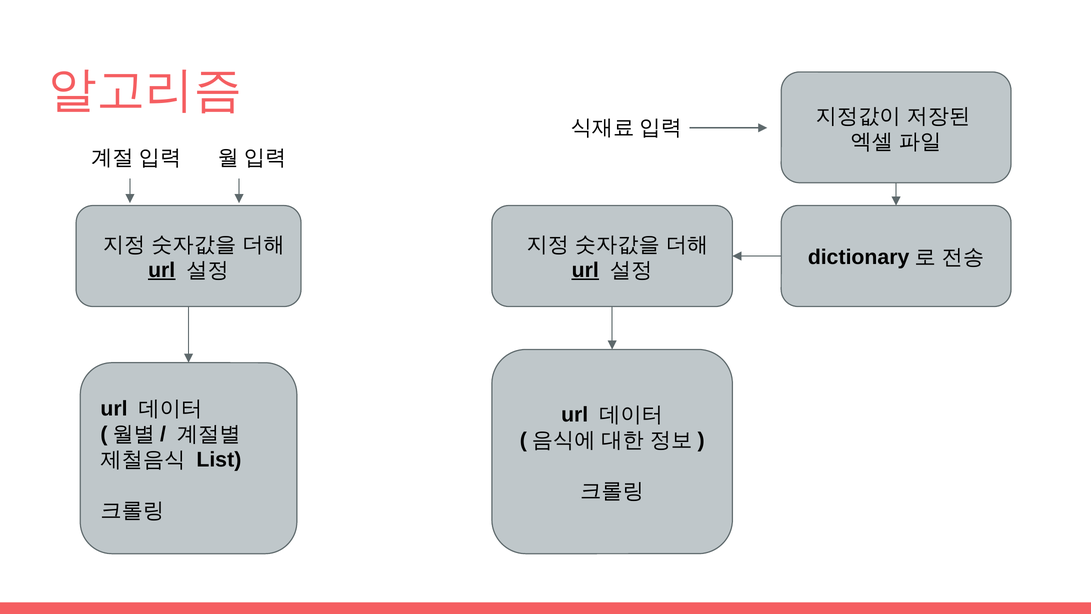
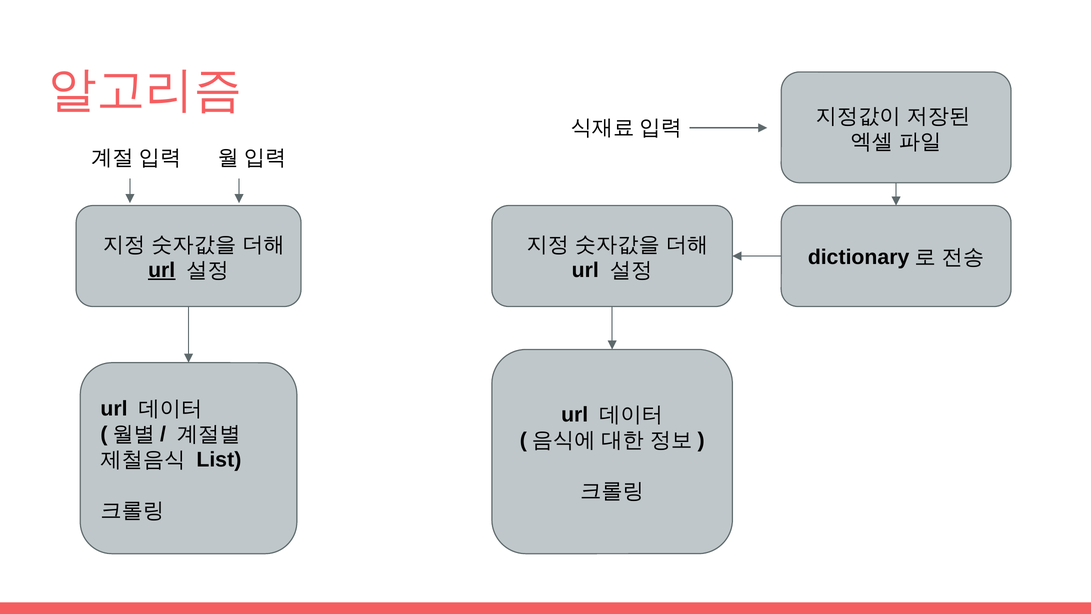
url at (585, 270) underline: present -> none
